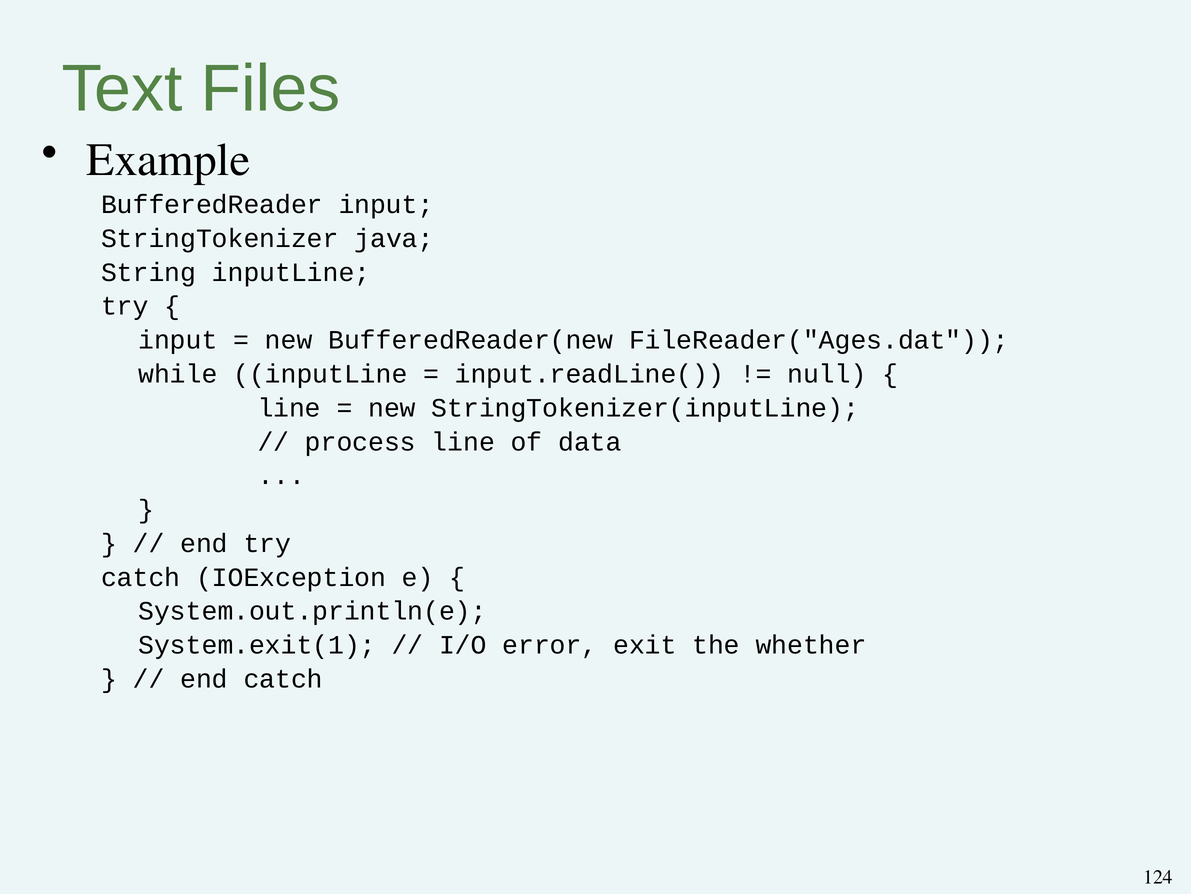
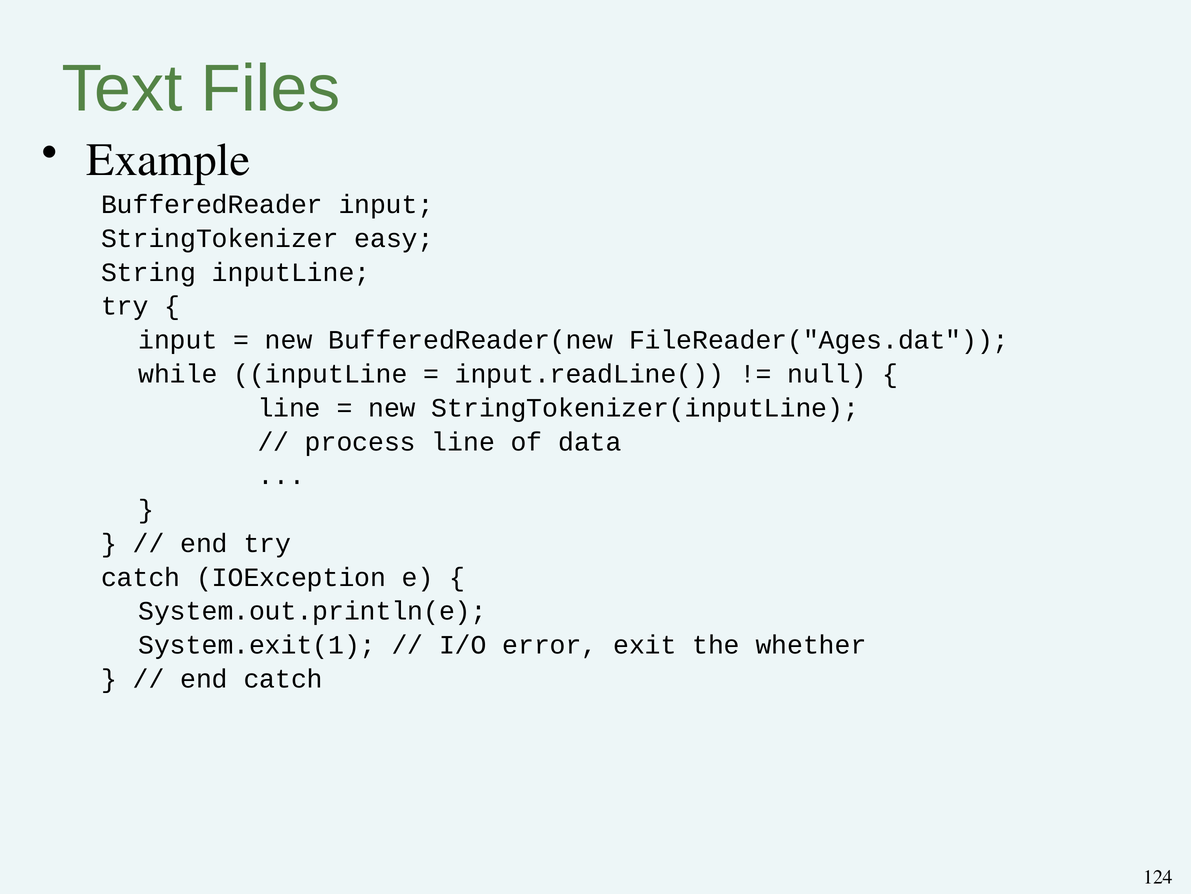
java: java -> easy
